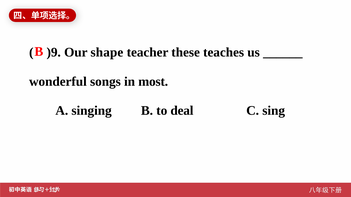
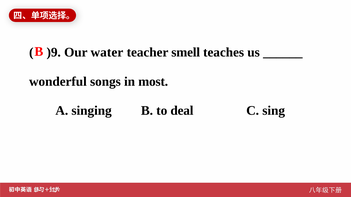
shape: shape -> water
these: these -> smell
